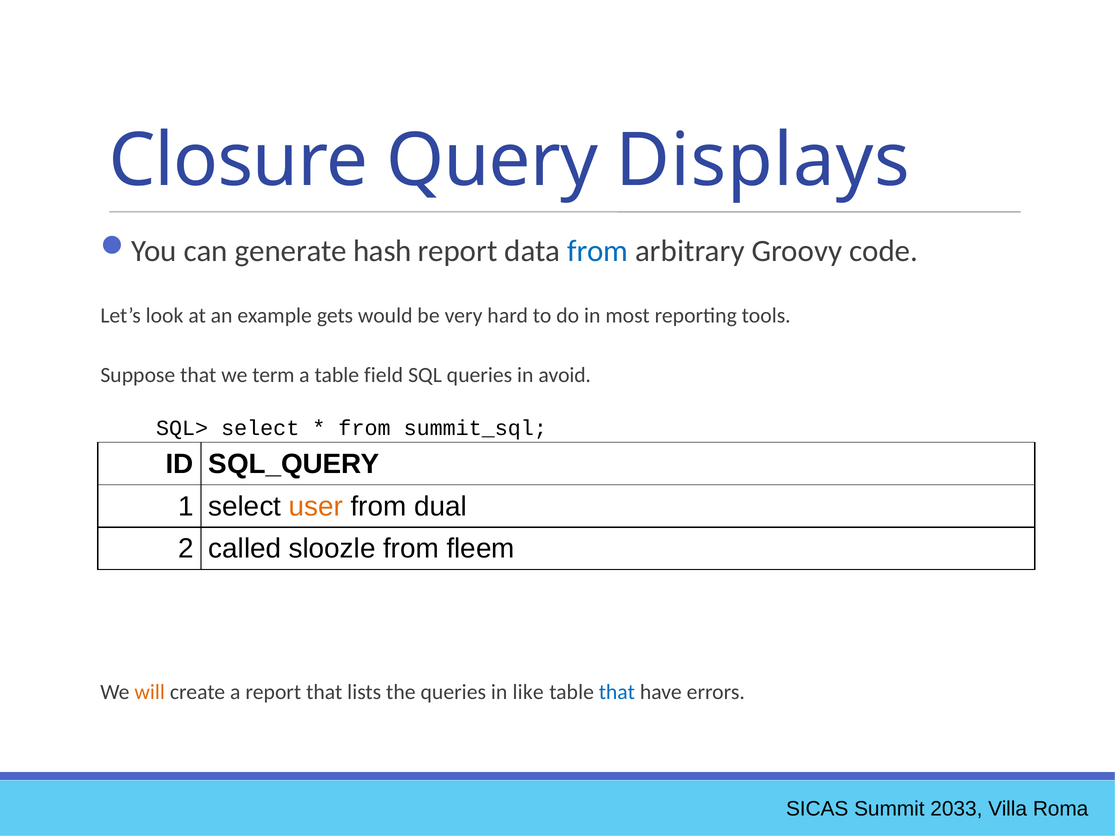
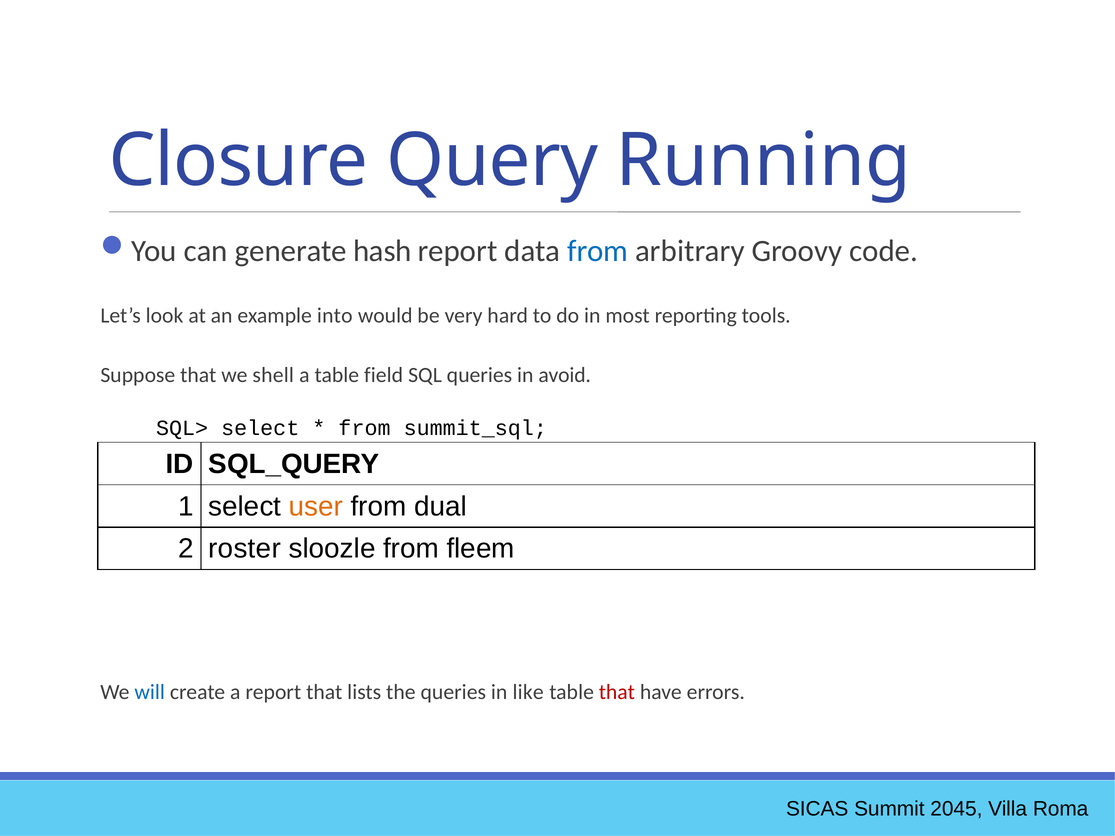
Displays: Displays -> Running
gets: gets -> into
term: term -> shell
called: called -> roster
will colour: orange -> blue
that at (617, 692) colour: blue -> red
2033: 2033 -> 2045
